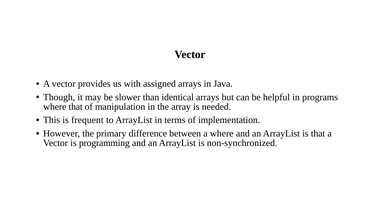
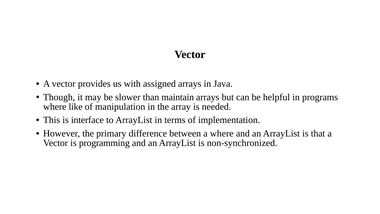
identical: identical -> maintain
where that: that -> like
frequent: frequent -> interface
